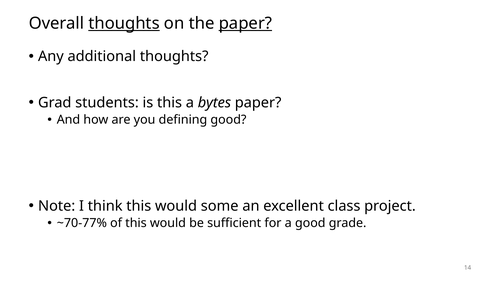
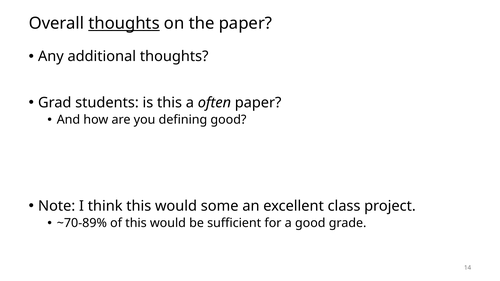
paper at (245, 23) underline: present -> none
bytes: bytes -> often
~70-77%: ~70-77% -> ~70-89%
